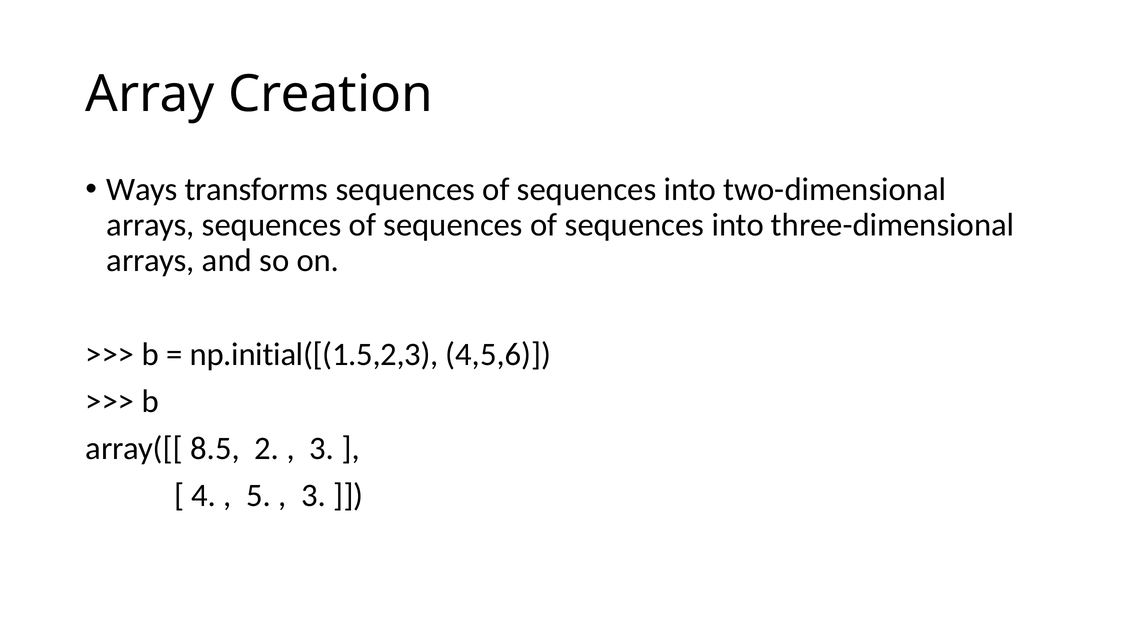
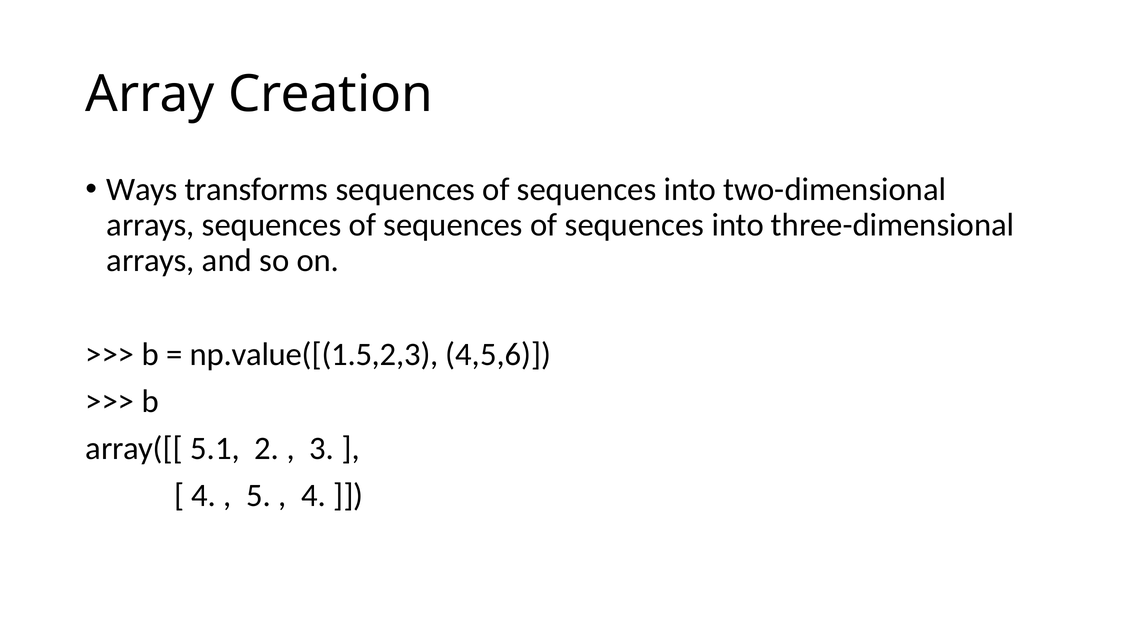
np.initial([(1.5,2,3: np.initial([(1.5,2,3 -> np.value([(1.5,2,3
8.5: 8.5 -> 5.1
3 at (314, 495): 3 -> 4
